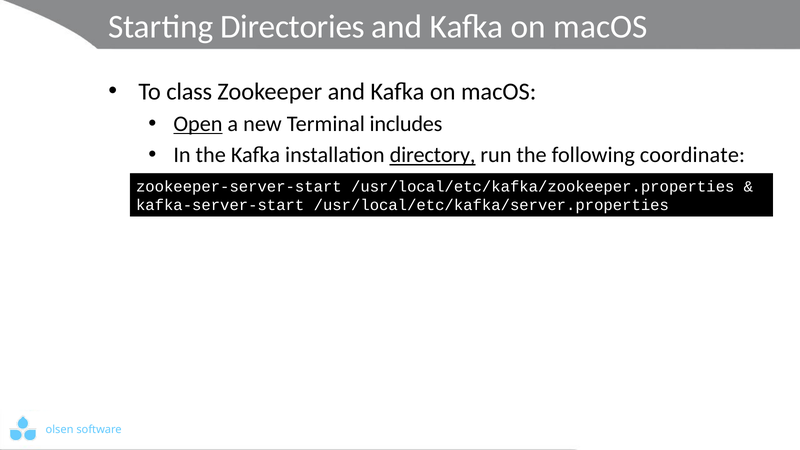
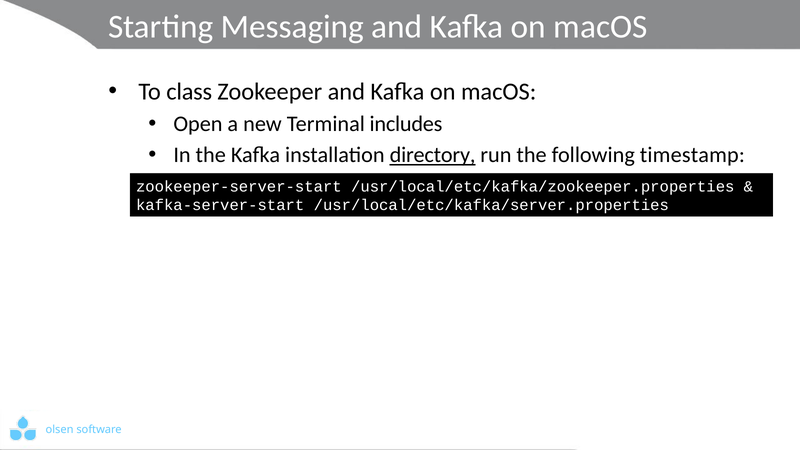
Directories: Directories -> Messaging
Open underline: present -> none
coordinate: coordinate -> timestamp
